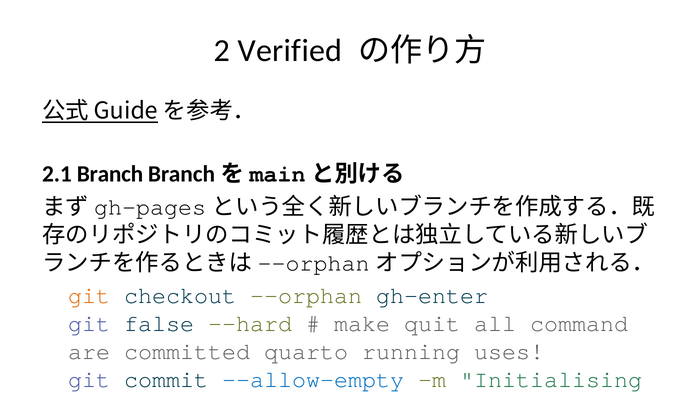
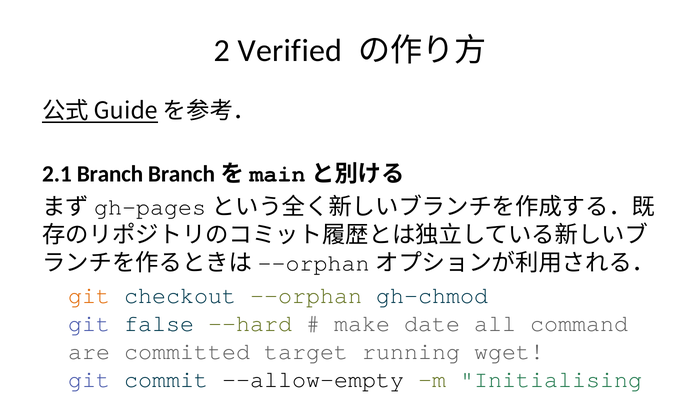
gh-enter: gh-enter -> gh-chmod
quit: quit -> date
committed quarto: quarto -> target
running uses: uses -> wget
--allow-empty colour: blue -> black
